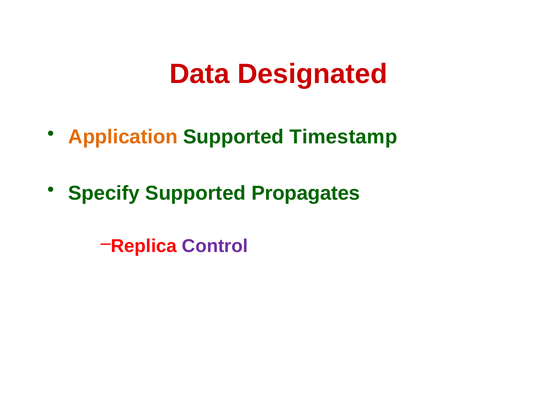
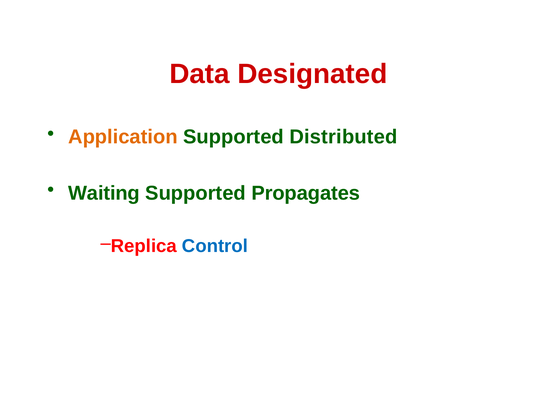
Timestamp: Timestamp -> Distributed
Specify: Specify -> Waiting
Control colour: purple -> blue
